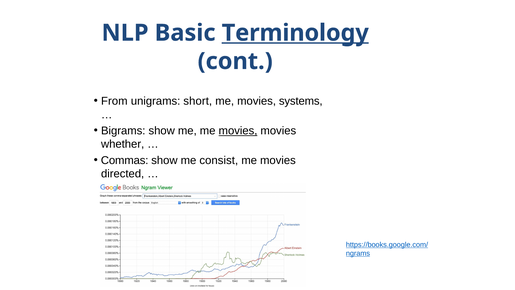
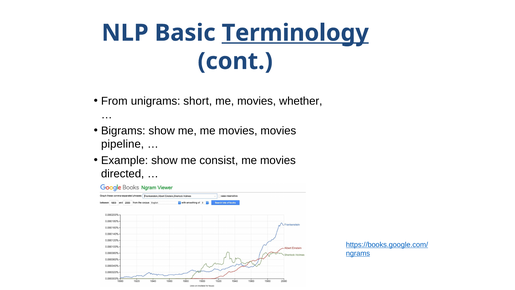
systems: systems -> whether
movies at (238, 131) underline: present -> none
whether: whether -> pipeline
Commas: Commas -> Example
